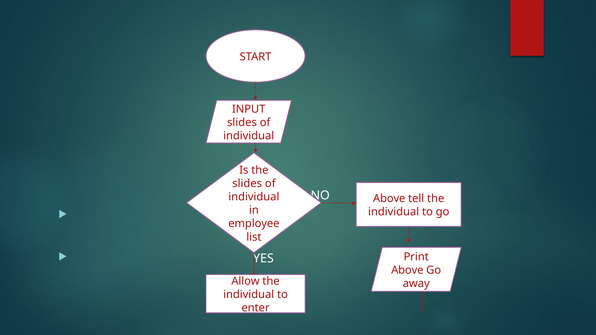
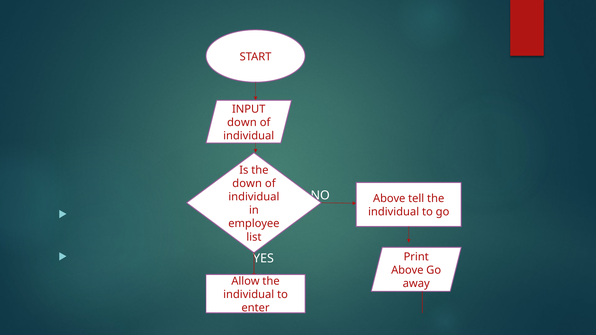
slides at (242, 122): slides -> down
slides at (247, 184): slides -> down
